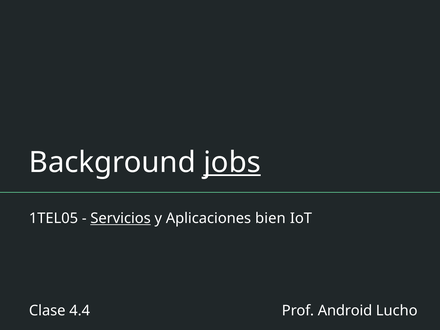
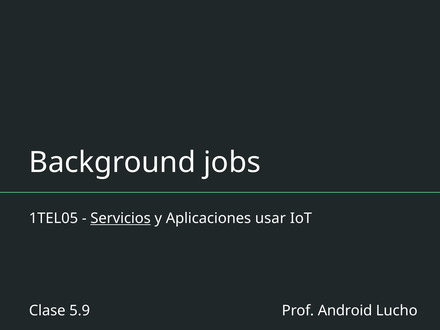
jobs underline: present -> none
bien: bien -> usar
4.4: 4.4 -> 5.9
